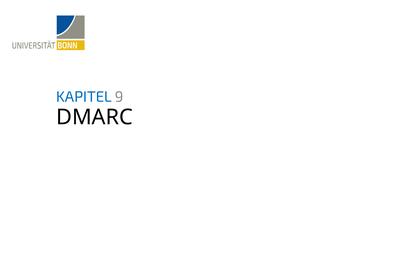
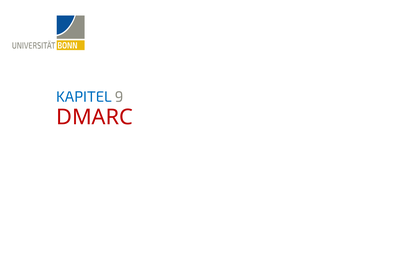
DMARC colour: black -> red
